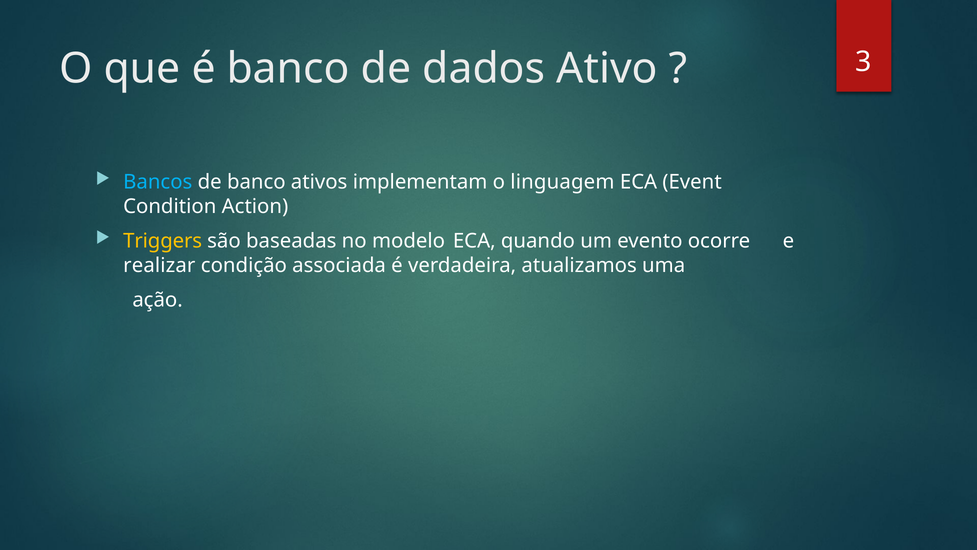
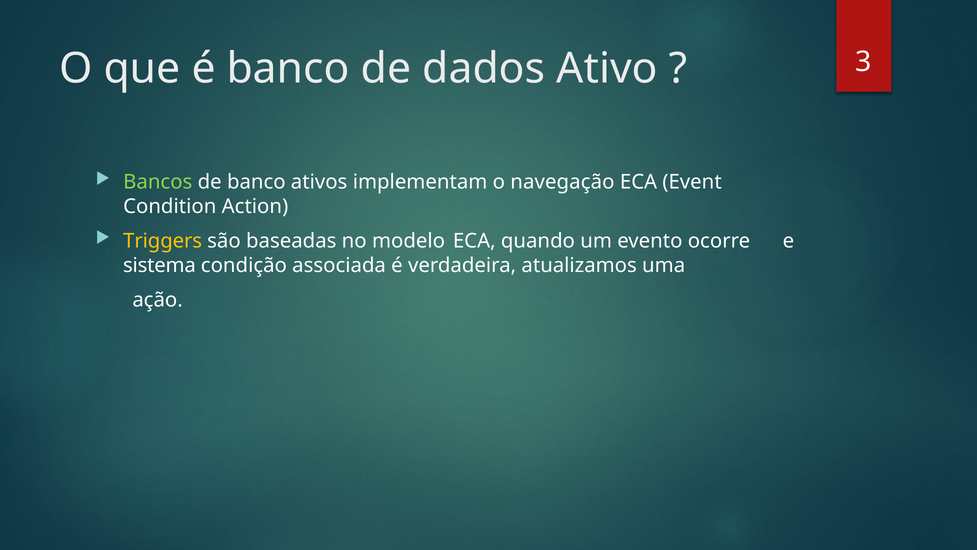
Bancos colour: light blue -> light green
linguagem: linguagem -> navegação
realizar: realizar -> sistema
